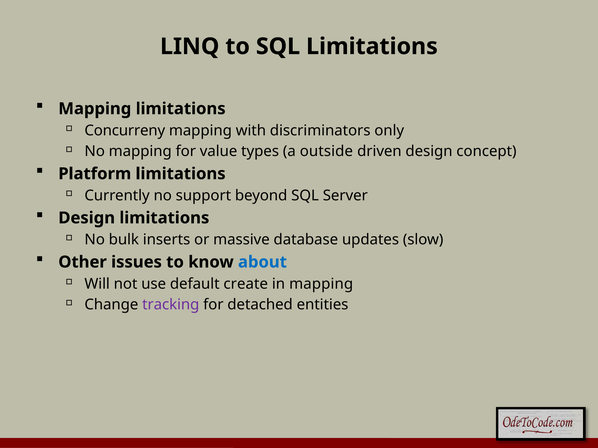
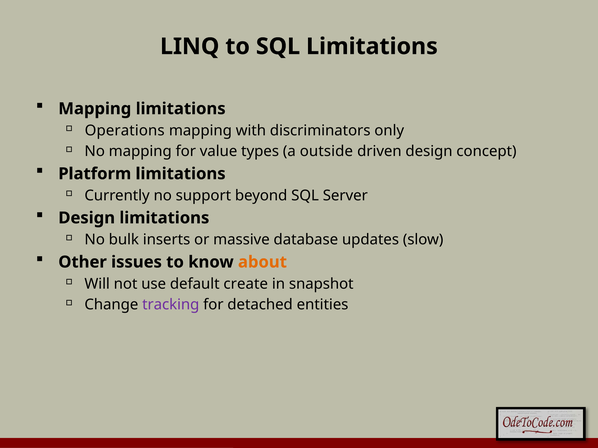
Concurreny: Concurreny -> Operations
about colour: blue -> orange
in mapping: mapping -> snapshot
